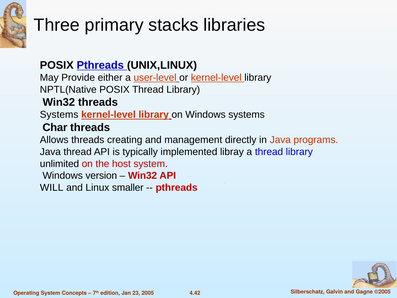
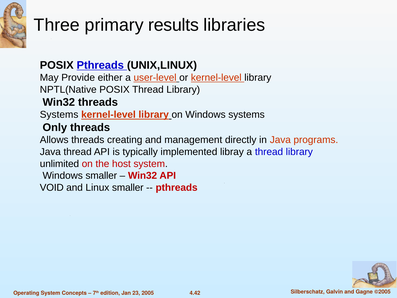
stacks: stacks -> results
Char: Char -> Only
Windows version: version -> smaller
WILL: WILL -> VOID
